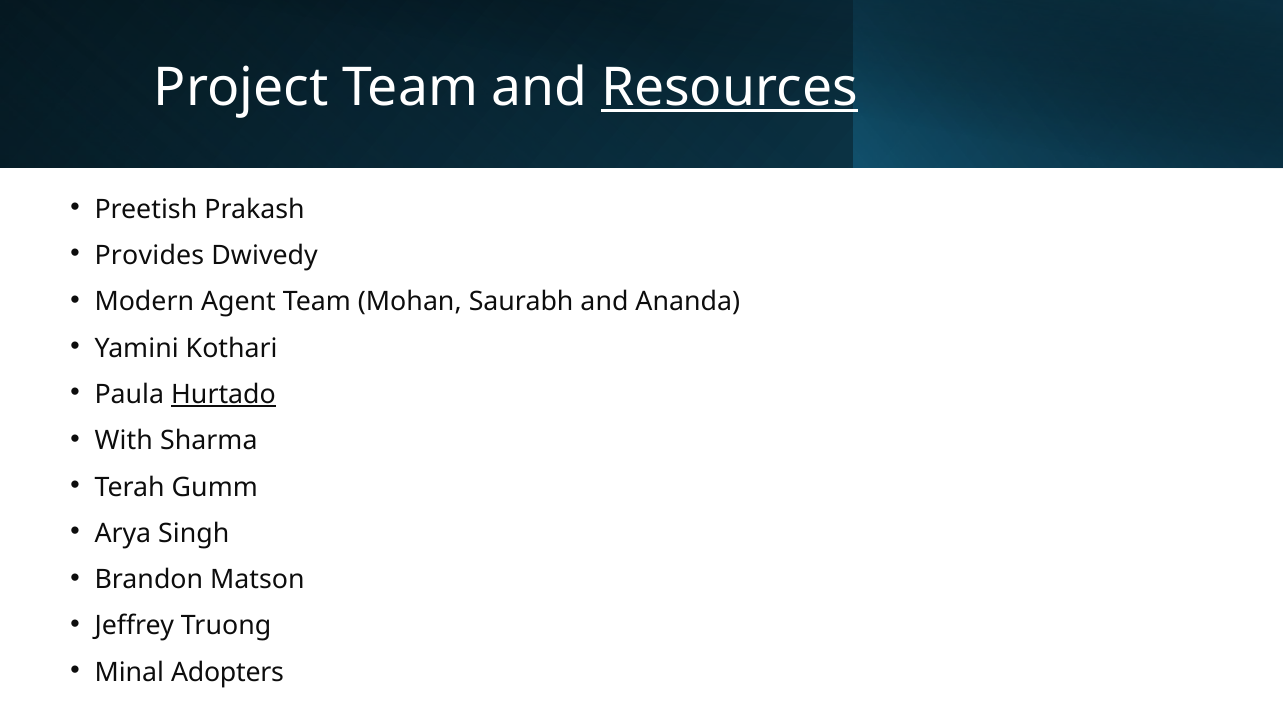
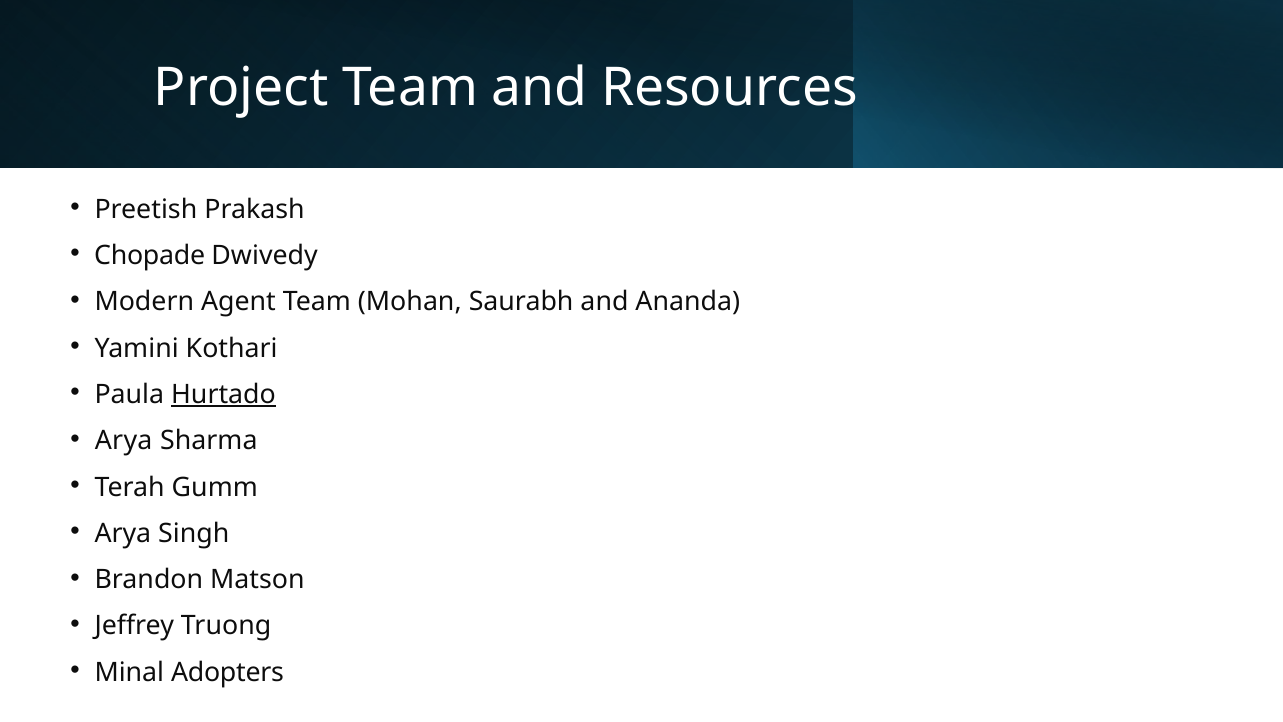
Resources underline: present -> none
Provides: Provides -> Chopade
With at (124, 441): With -> Arya
